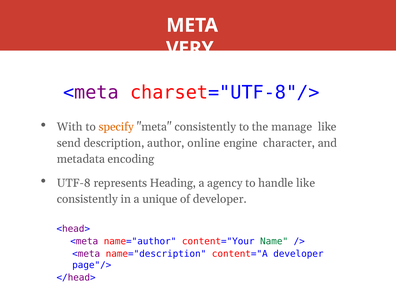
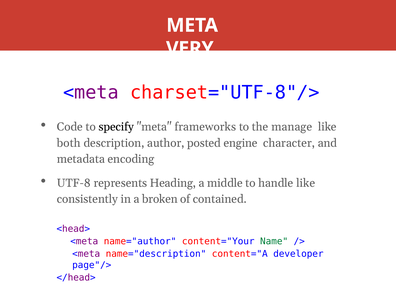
With: With -> Code
specify colour: orange -> black
meta consistently: consistently -> frameworks
send: send -> both
online: online -> posted
agency: agency -> middle
unique: unique -> broken
of developer: developer -> contained
